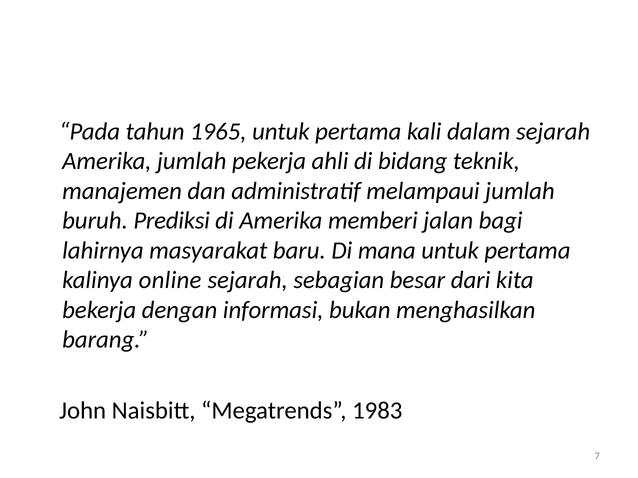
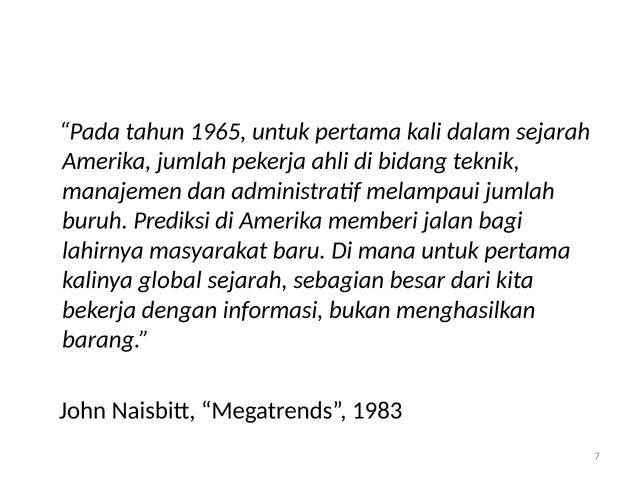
online: online -> global
